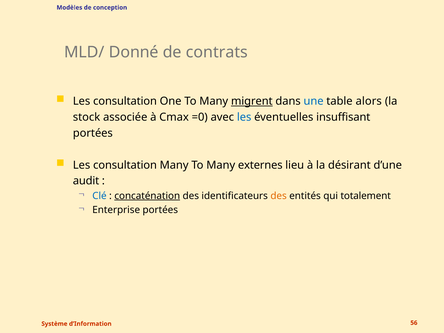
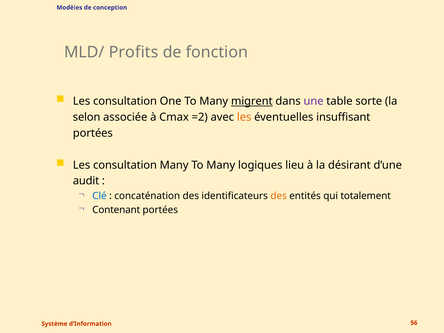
Donné: Donné -> Profits
contrats: contrats -> fonction
une colour: blue -> purple
alors: alors -> sorte
stock: stock -> selon
=0: =0 -> =2
les at (244, 117) colour: blue -> orange
externes: externes -> logiques
concaténation underline: present -> none
Enterprise: Enterprise -> Contenant
